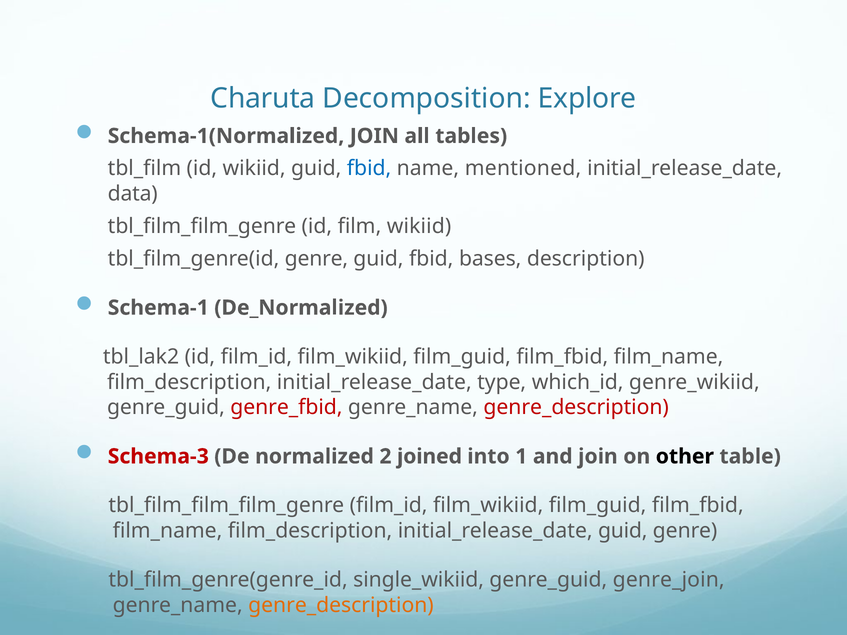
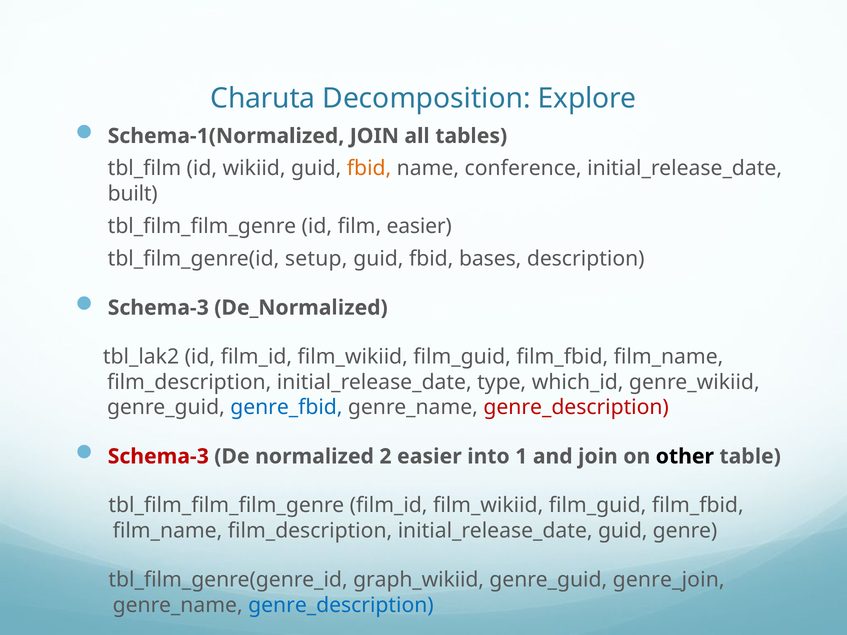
fbid at (369, 169) colour: blue -> orange
mentioned: mentioned -> conference
data: data -> built
film wikiid: wikiid -> easier
tbl_film_genre(id genre: genre -> setup
Schema-1 at (158, 308): Schema-1 -> Schema-3
genre_fbid colour: red -> blue
2 joined: joined -> easier
single_wikiid: single_wikiid -> graph_wikiid
genre_description at (341, 605) colour: orange -> blue
